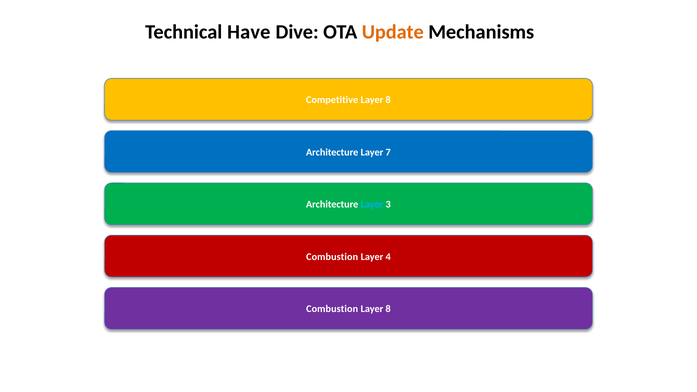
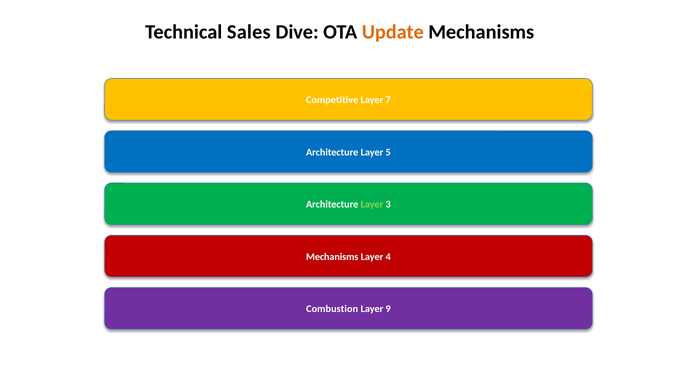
Have: Have -> Sales
8 at (388, 100): 8 -> 7
7: 7 -> 5
Layer at (372, 205) colour: light blue -> light green
Combustion at (332, 257): Combustion -> Mechanisms
8 at (388, 309): 8 -> 9
